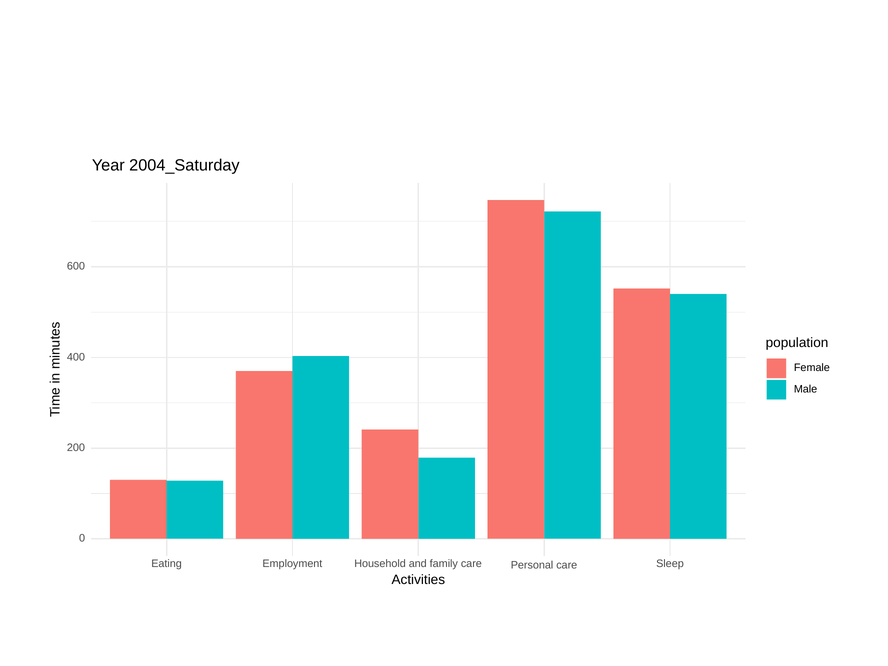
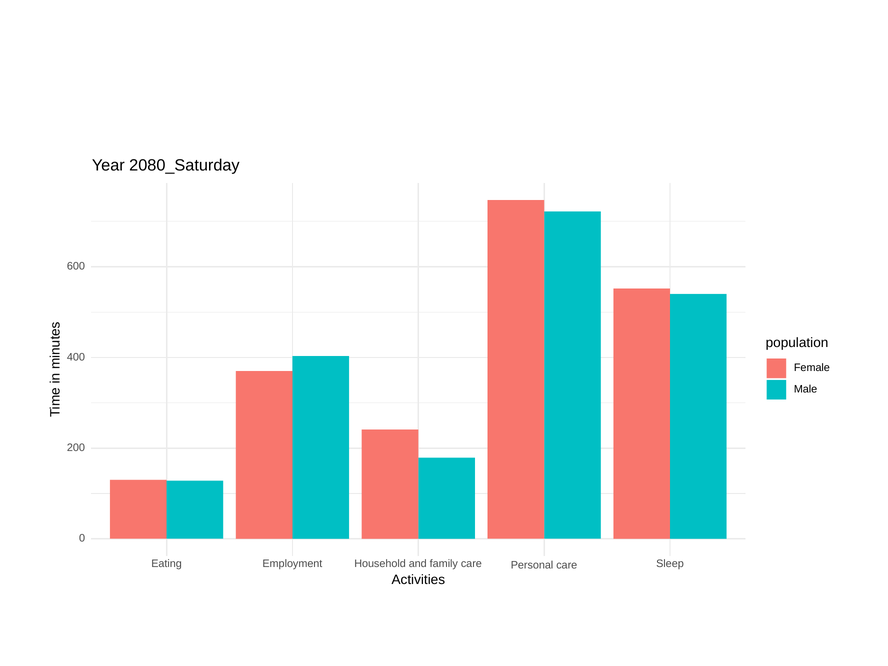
2004_Saturday: 2004_Saturday -> 2080_Saturday
